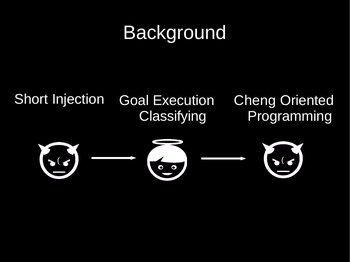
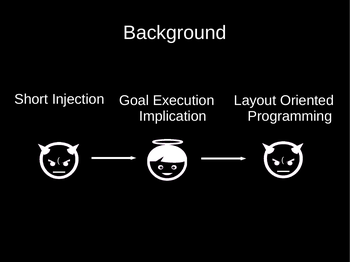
Cheng: Cheng -> Layout
Classifying: Classifying -> Implication
